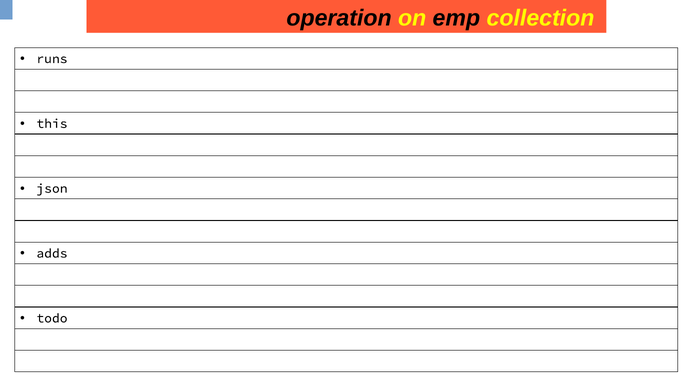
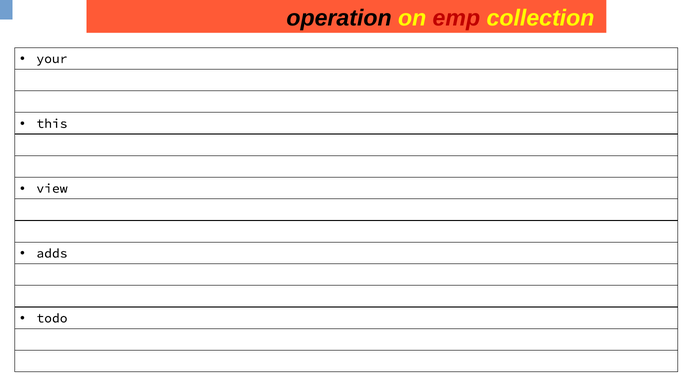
emp colour: black -> red
runs: runs -> your
json: json -> view
